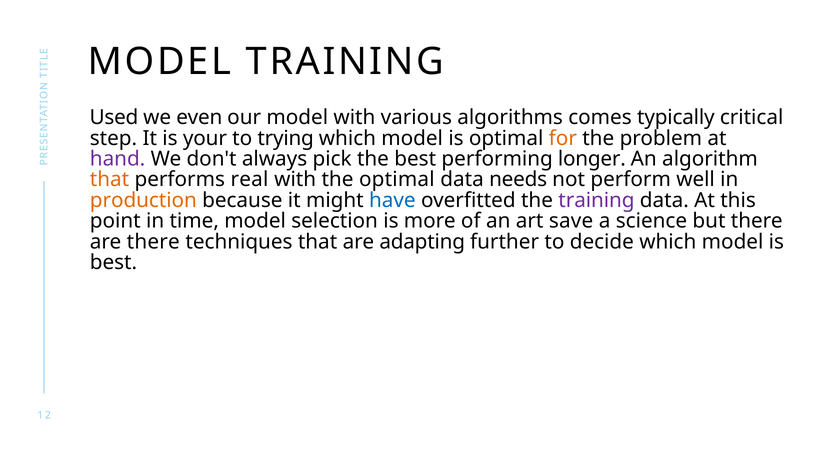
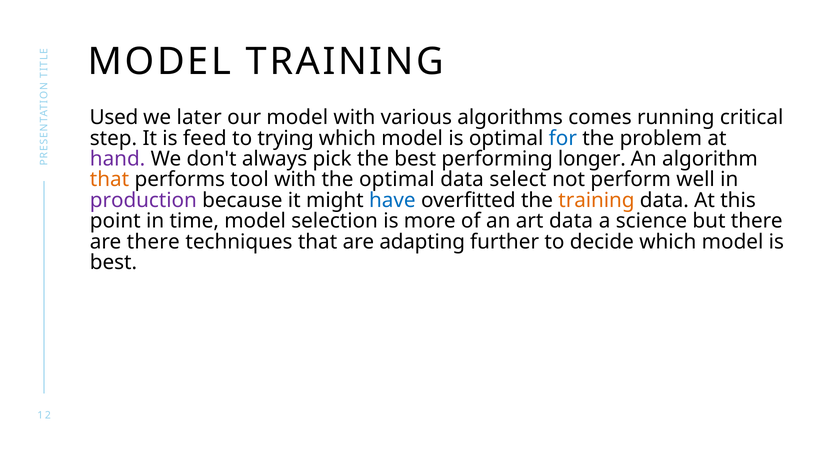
even: even -> later
typically: typically -> running
your: your -> feed
for colour: orange -> blue
real: real -> tool
needs: needs -> select
production colour: orange -> purple
training at (596, 200) colour: purple -> orange
art save: save -> data
